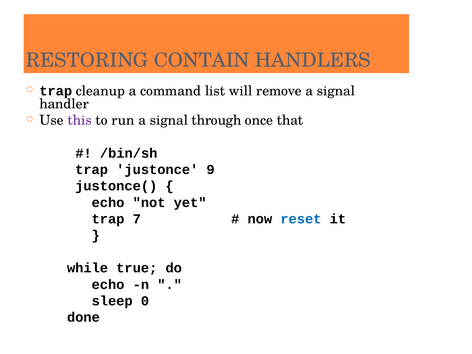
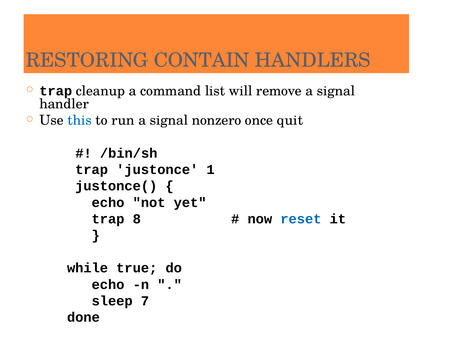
this colour: purple -> blue
through: through -> nonzero
that: that -> quit
9: 9 -> 1
7: 7 -> 8
0: 0 -> 7
